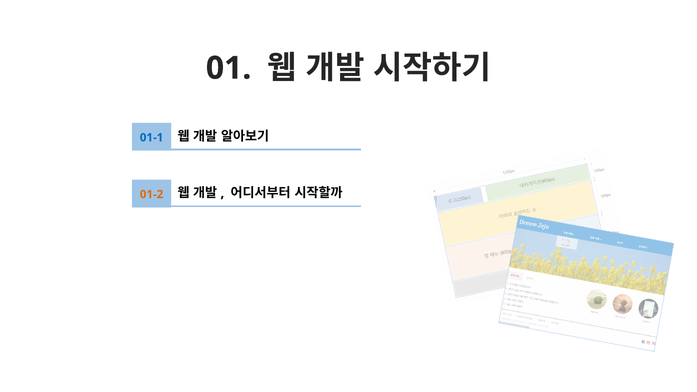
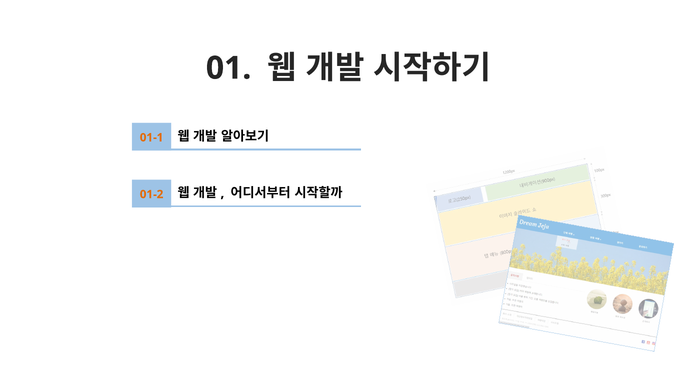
01-1 colour: blue -> orange
